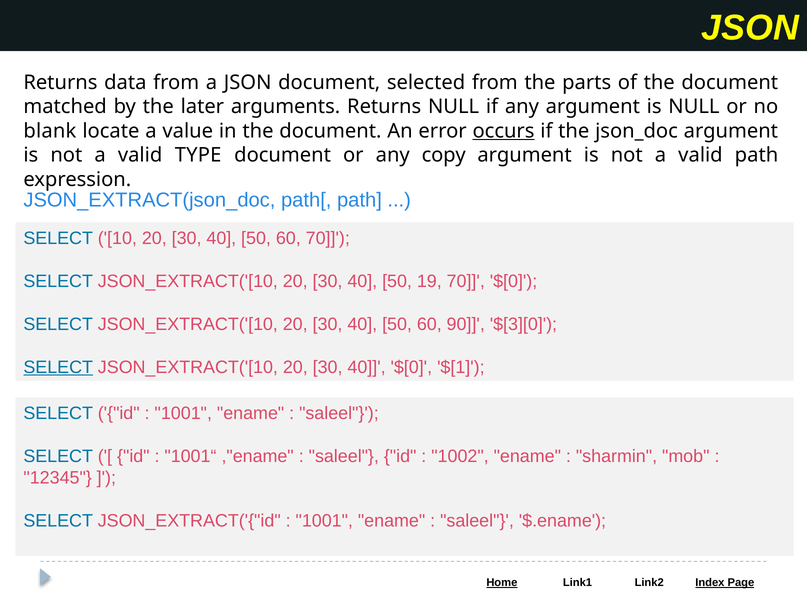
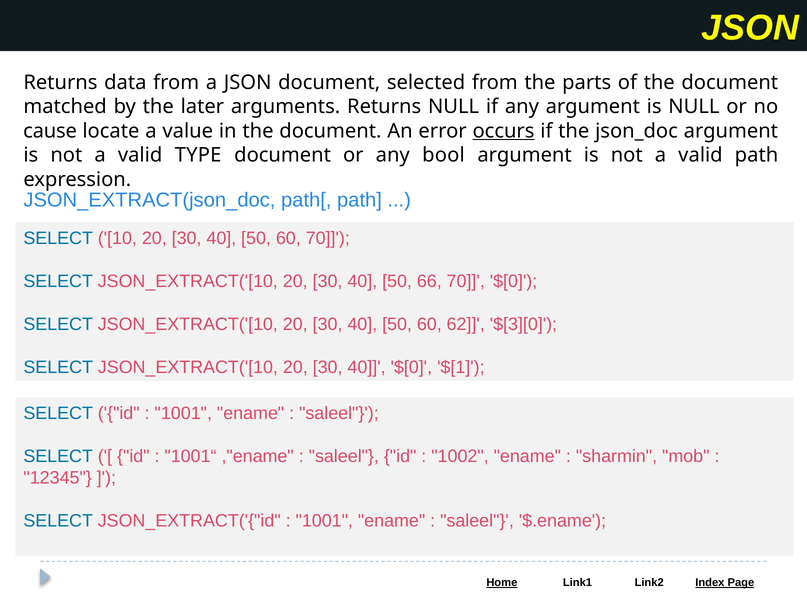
blank: blank -> cause
copy: copy -> bool
19: 19 -> 66
90: 90 -> 62
SELECT at (58, 367) underline: present -> none
